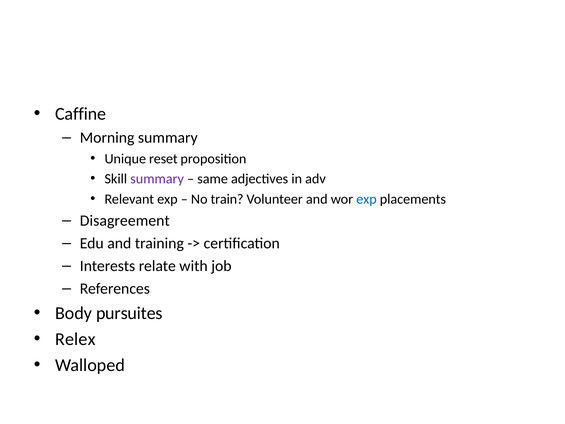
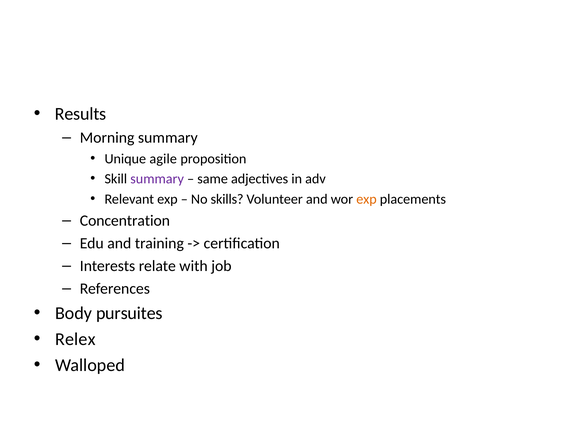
Caffine: Caffine -> Results
reset: reset -> agile
train: train -> skills
exp at (366, 199) colour: blue -> orange
Disagreement: Disagreement -> Concentration
